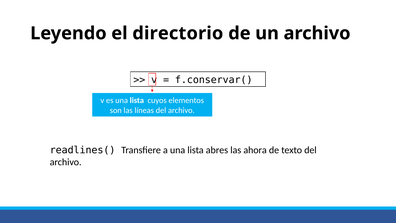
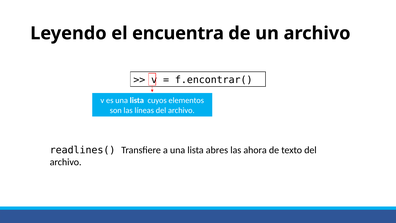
directorio: directorio -> encuentra
f.conservar(: f.conservar( -> f.encontrar(
